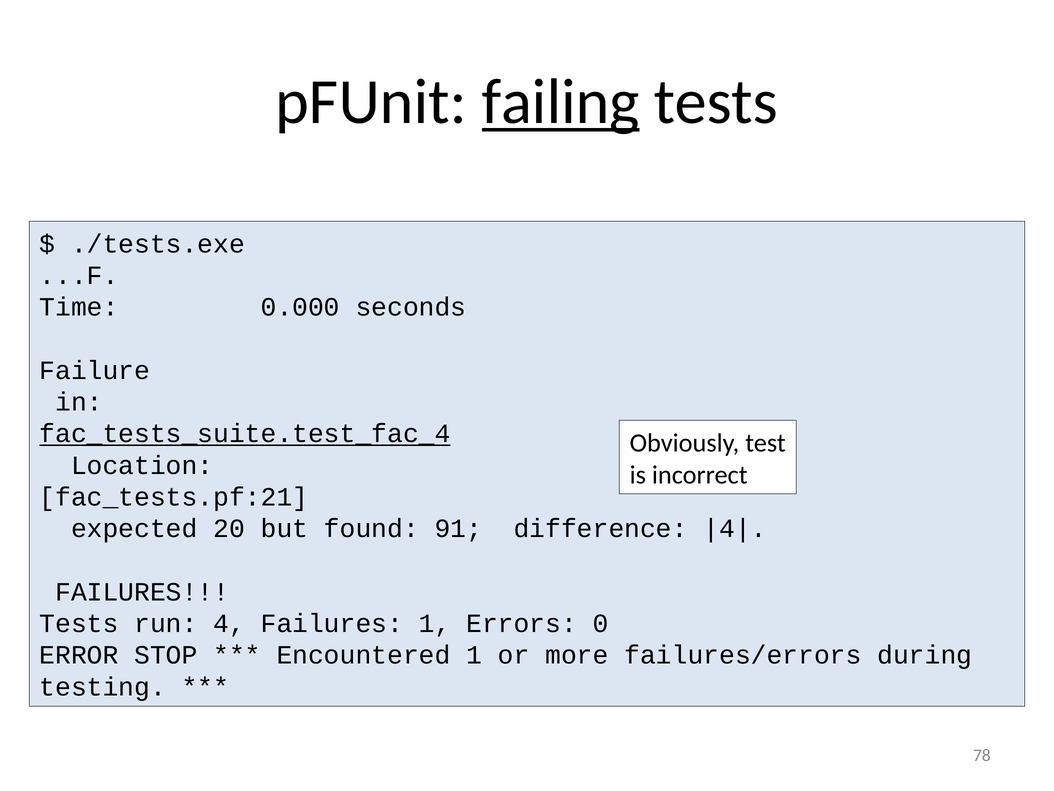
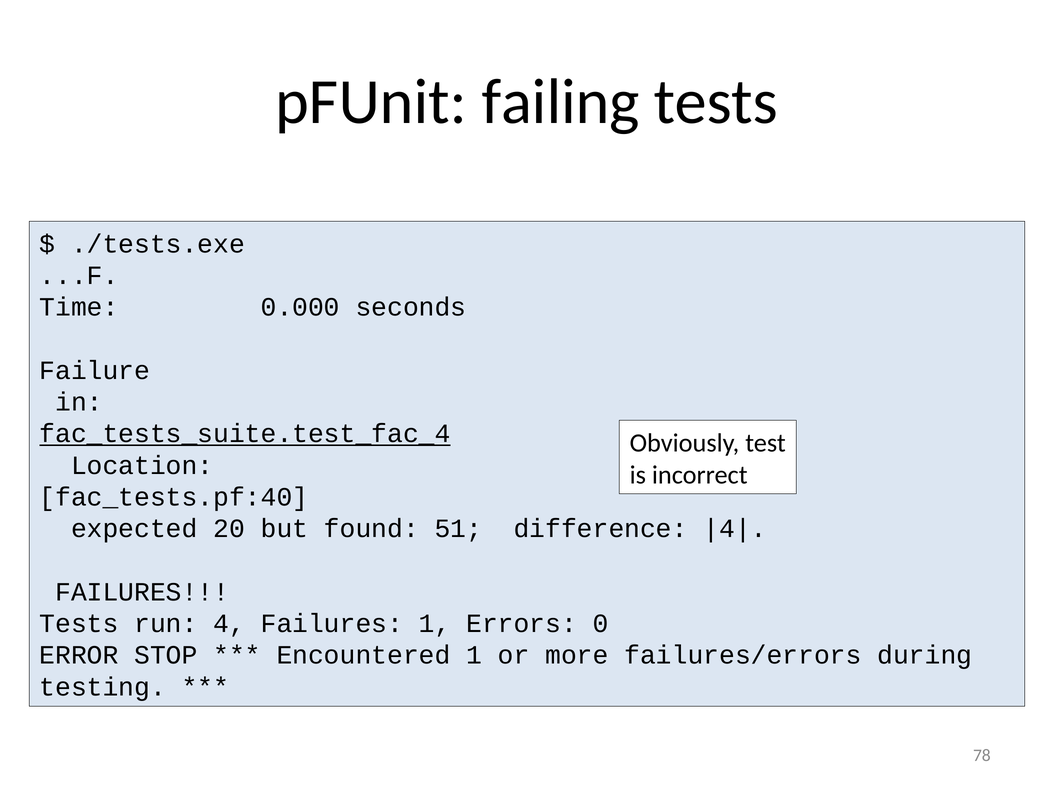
failing underline: present -> none
fac_tests.pf:21: fac_tests.pf:21 -> fac_tests.pf:40
91: 91 -> 51
